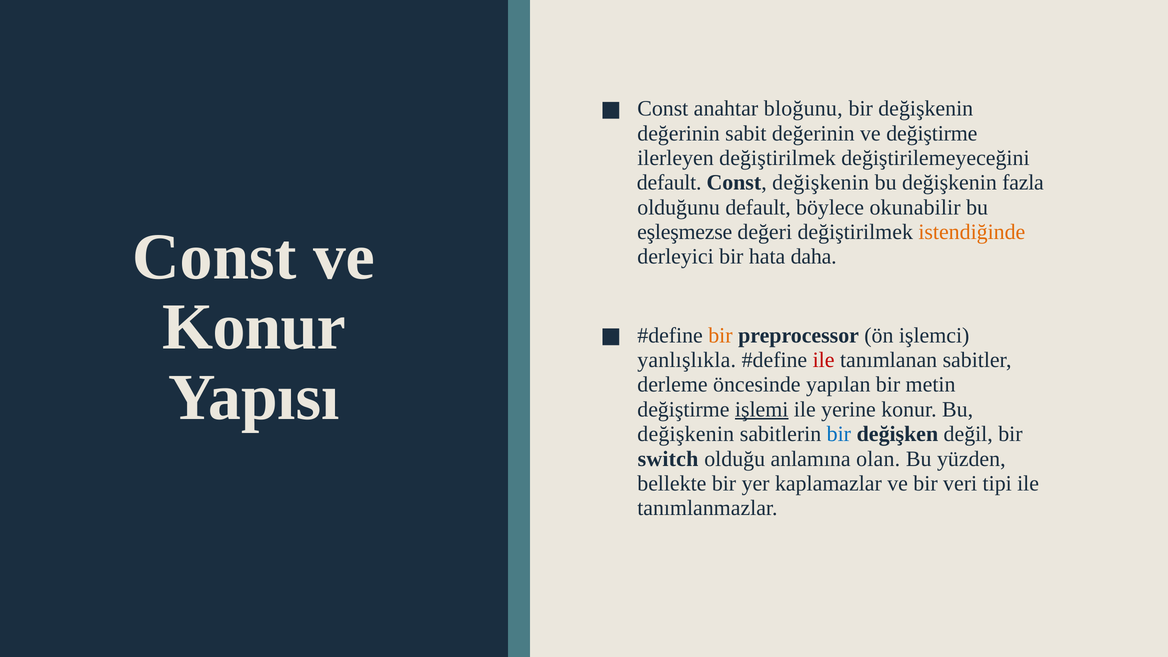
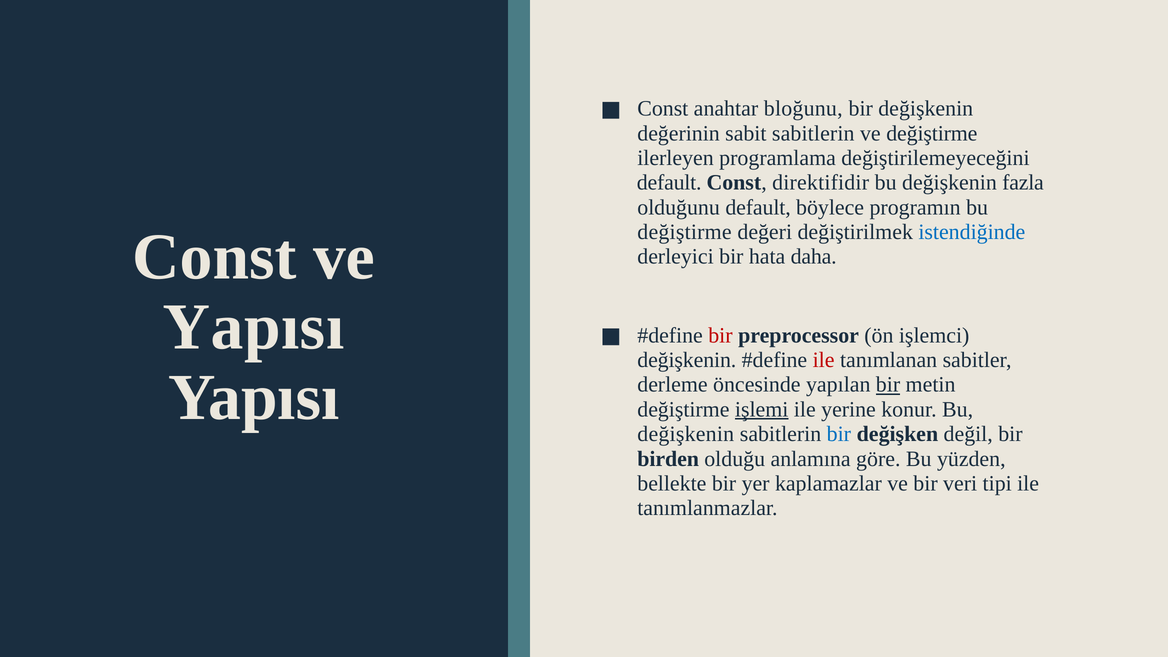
sabit değerinin: değerinin -> sabitlerin
ilerleyen değiştirilmek: değiştirilmek -> programlama
Const değişkenin: değişkenin -> direktifidir
okunabilir: okunabilir -> programın
eşleşmezse at (685, 232): eşleşmezse -> değiştirme
istendiğinde colour: orange -> blue
Konur at (254, 327): Konur -> Yapısı
bir at (720, 335) colour: orange -> red
yanlışlıkla at (687, 360): yanlışlıkla -> değişkenin
bir at (888, 385) underline: none -> present
switch: switch -> birden
olan: olan -> göre
